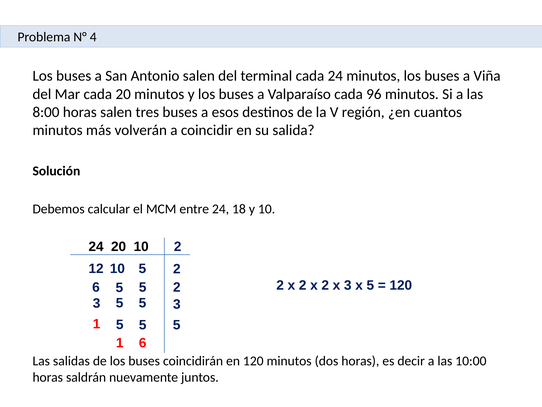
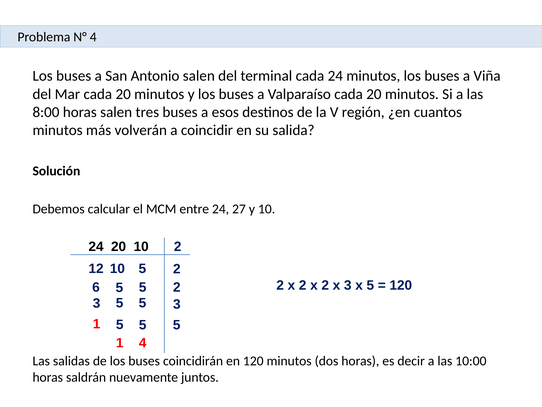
Valparaíso cada 96: 96 -> 20
18: 18 -> 27
1 6: 6 -> 4
